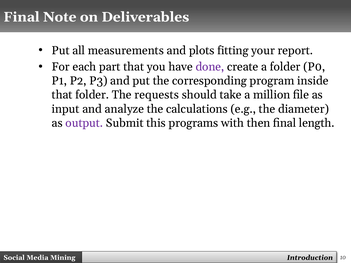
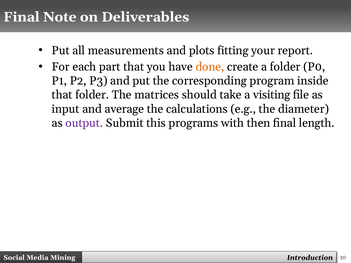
done colour: purple -> orange
requests: requests -> matrices
million: million -> visiting
analyze: analyze -> average
